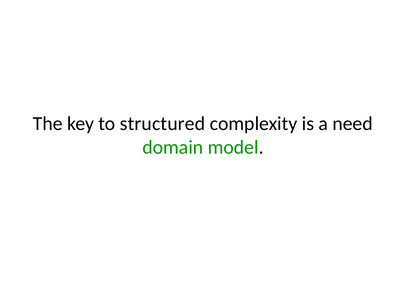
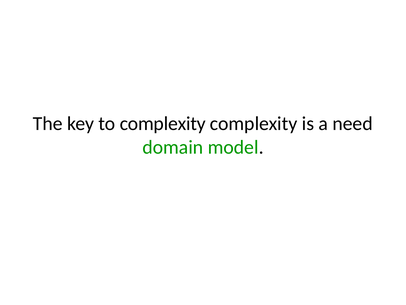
to structured: structured -> complexity
